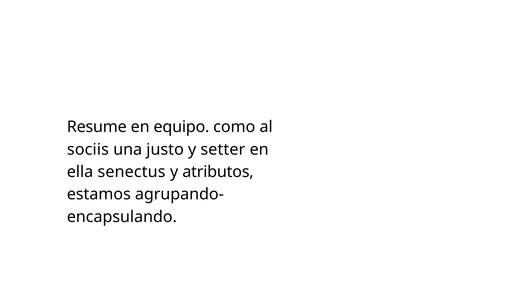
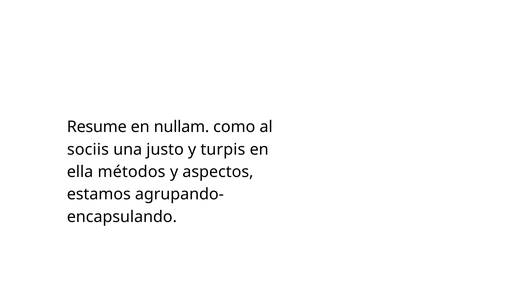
equipo: equipo -> nullam
setter: setter -> turpis
senectus: senectus -> métodos
atributos: atributos -> aspectos
